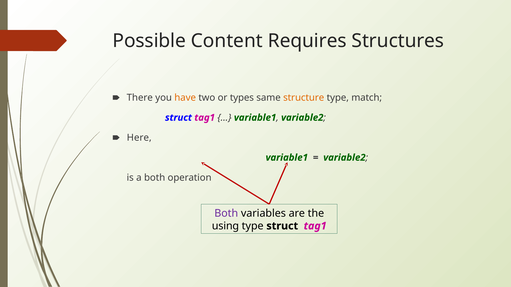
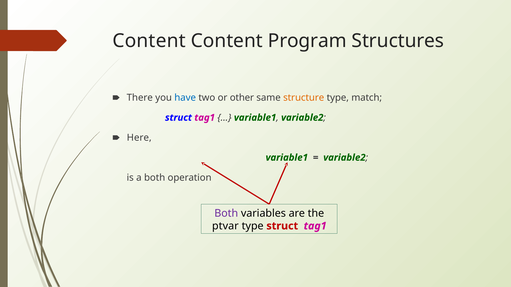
Possible at (149, 41): Possible -> Content
Requires: Requires -> Program
have colour: orange -> blue
types: types -> other
using: using -> ptvar
struct at (282, 226) colour: black -> red
